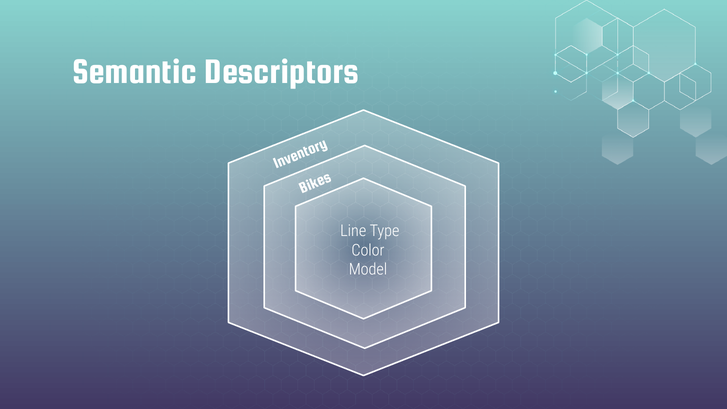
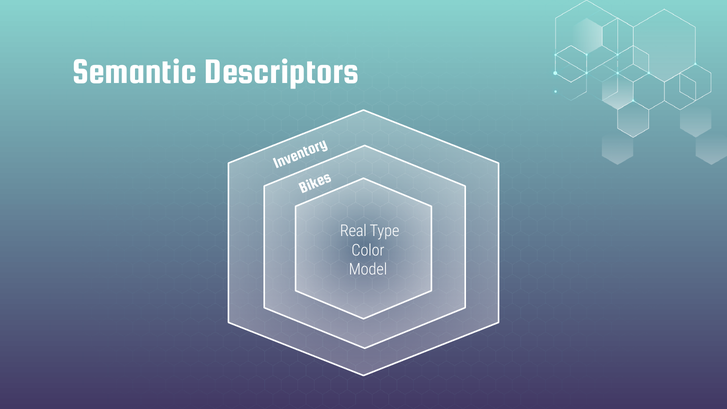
Line: Line -> Real
